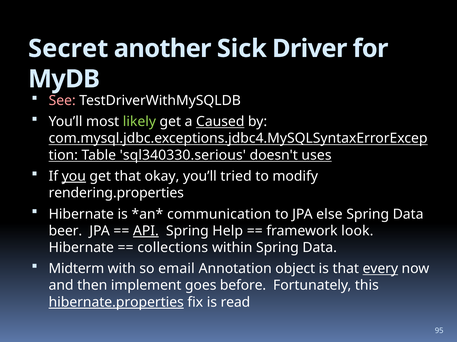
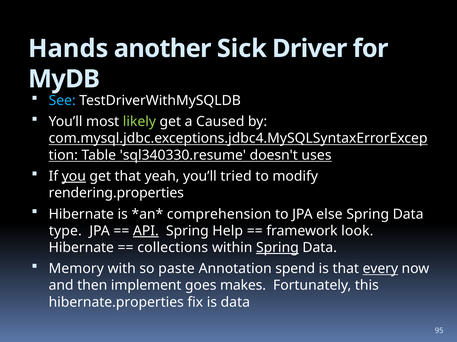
Secret: Secret -> Hands
See colour: pink -> light blue
Caused underline: present -> none
sql340330.serious: sql340330.serious -> sql340330.resume
okay: okay -> yeah
communication: communication -> comprehension
beer: beer -> type
Spring at (277, 248) underline: none -> present
Midterm: Midterm -> Memory
email: email -> paste
object: object -> spend
before: before -> makes
hibernate.properties underline: present -> none
is read: read -> data
